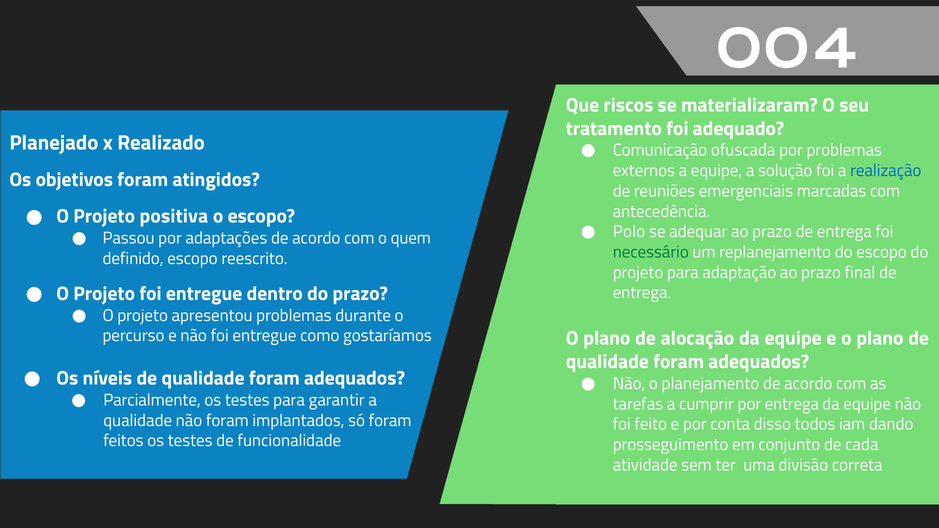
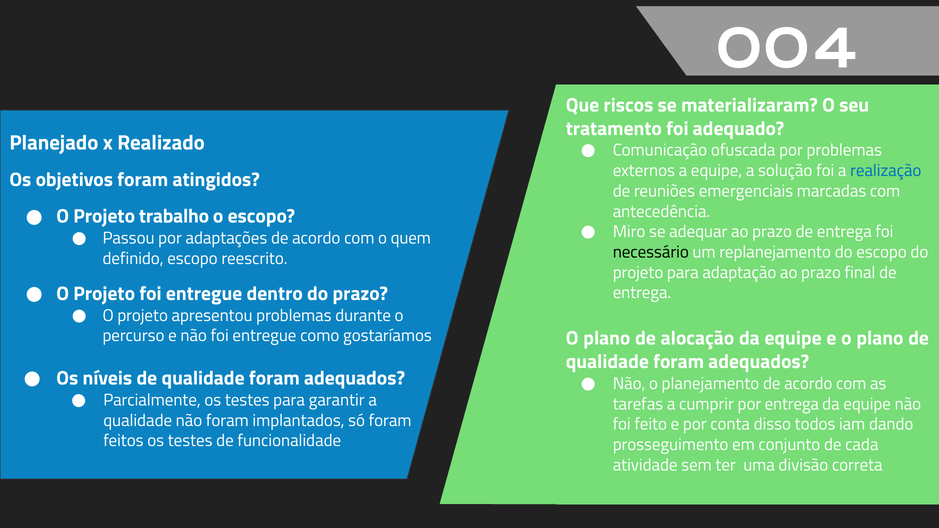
positiva: positiva -> trabalho
Polo: Polo -> Miro
necessário colour: green -> black
